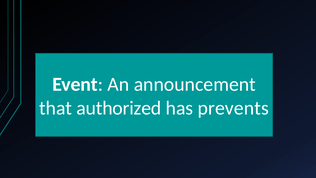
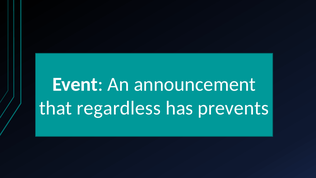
authorized: authorized -> regardless
